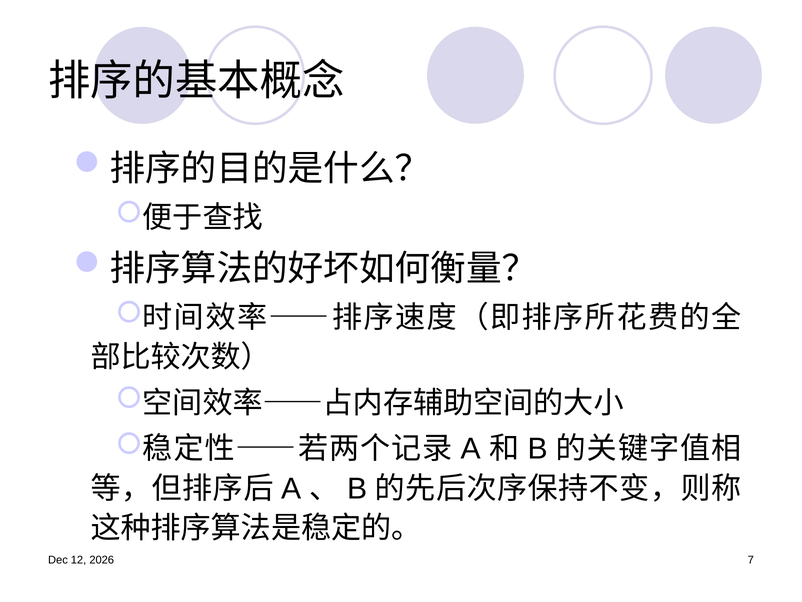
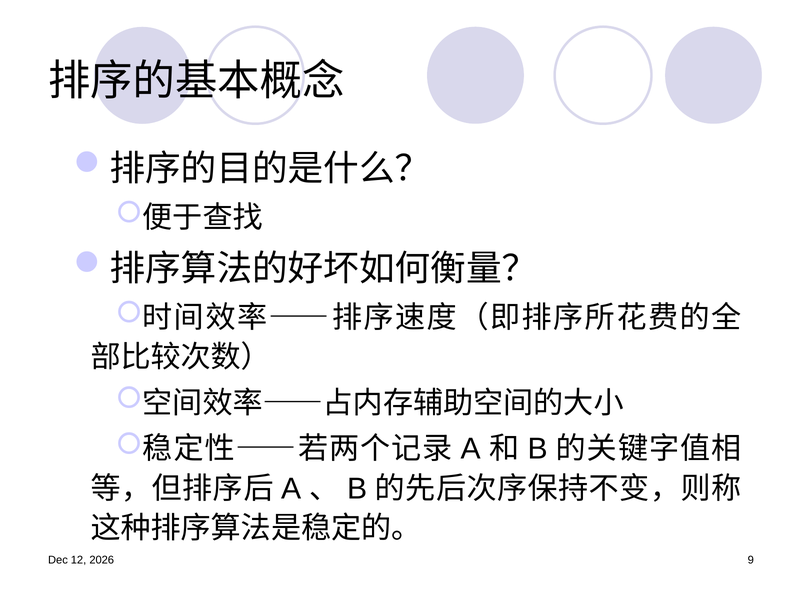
7: 7 -> 9
